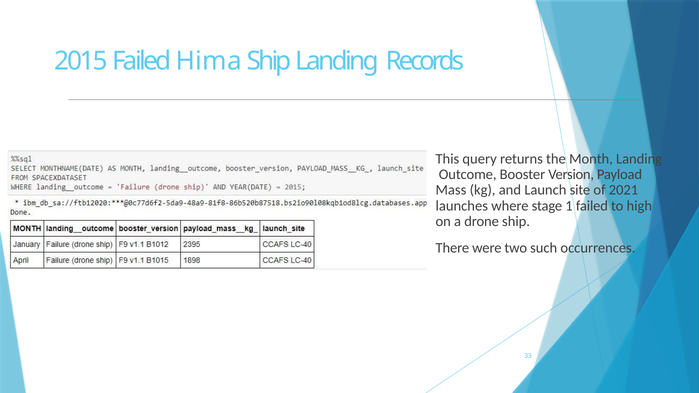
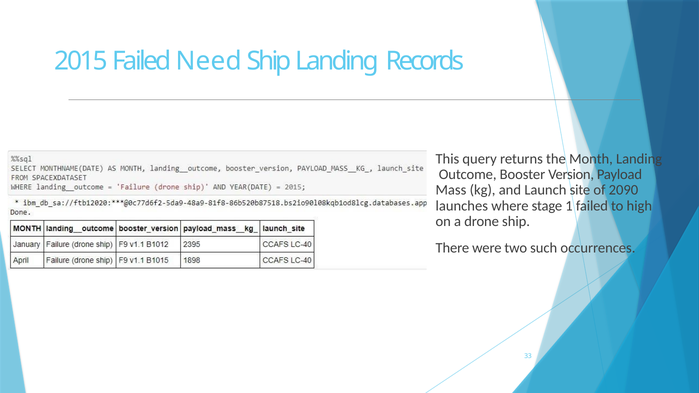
Hima: Hima -> Need
2021: 2021 -> 2090
